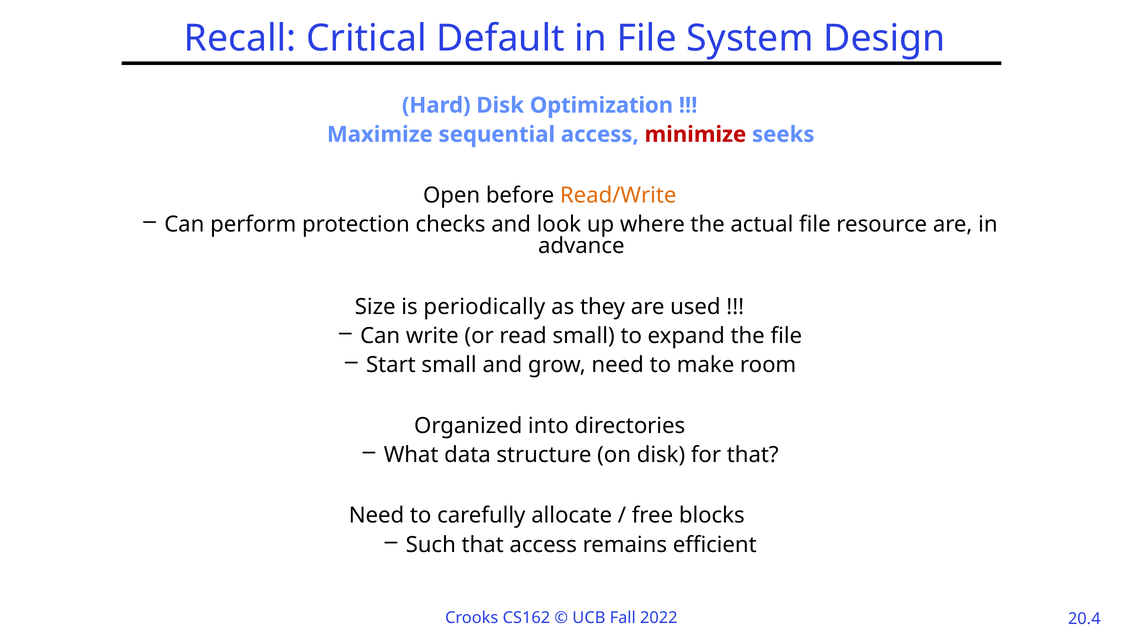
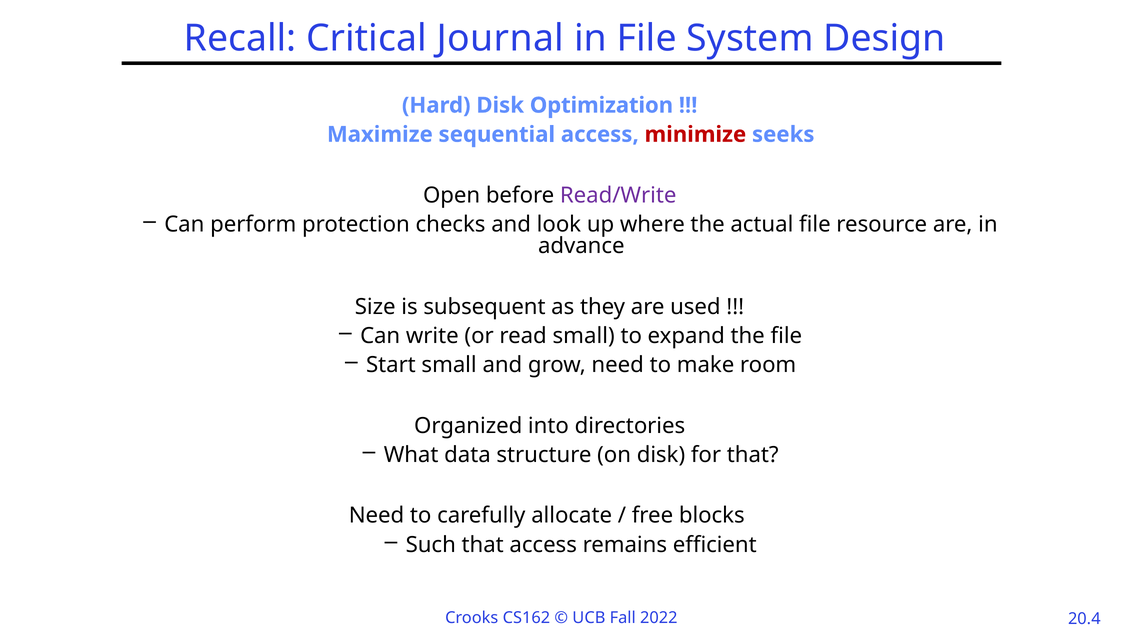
Default: Default -> Journal
Read/Write colour: orange -> purple
periodically: periodically -> subsequent
